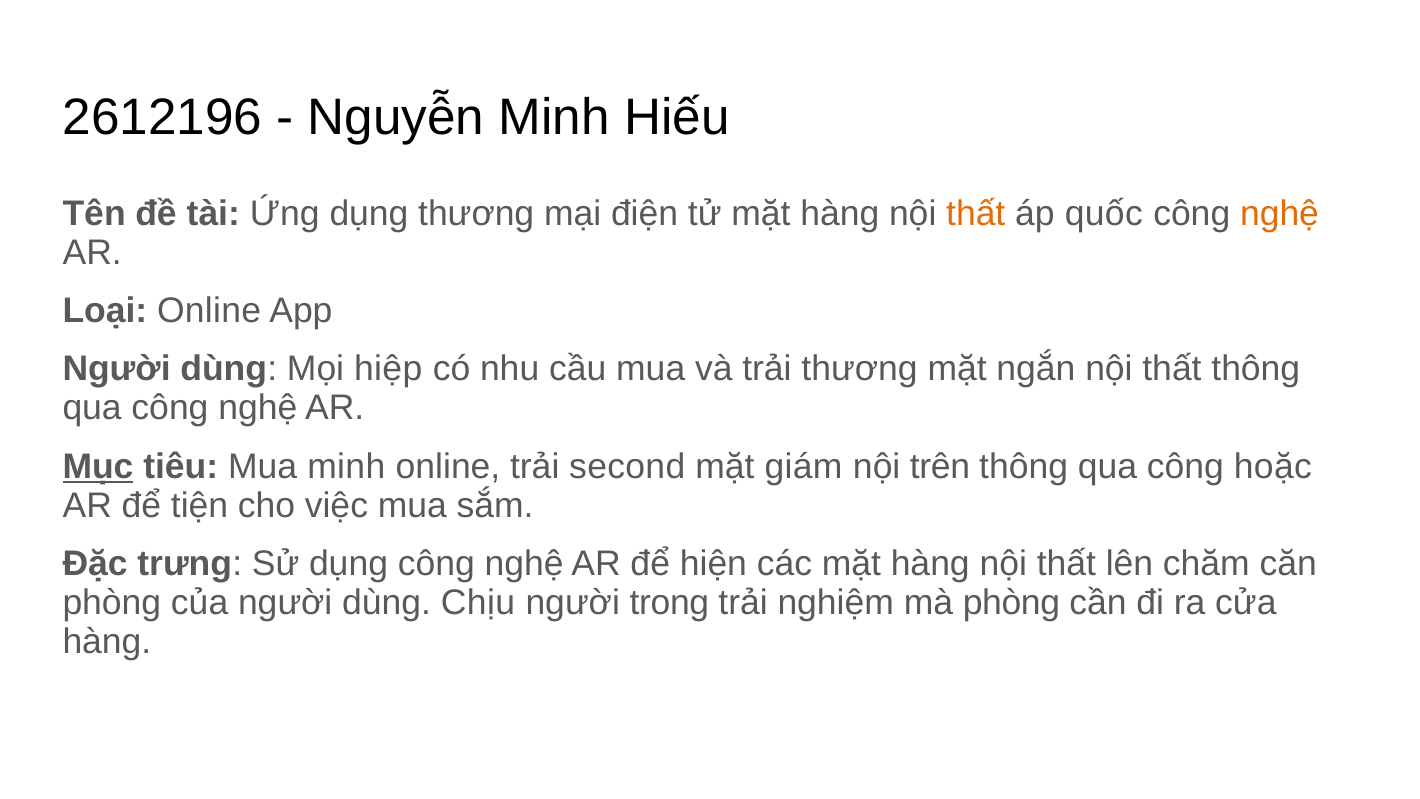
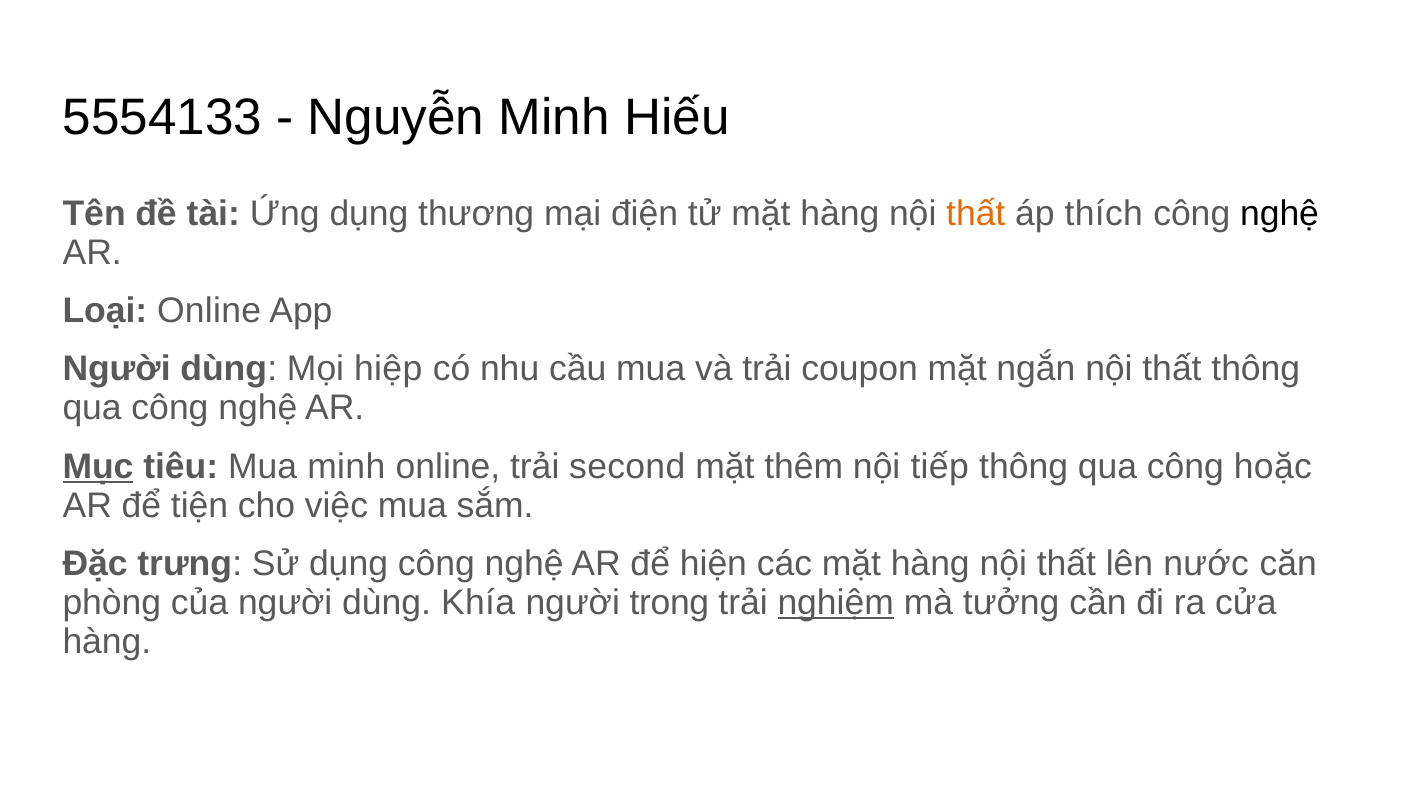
2612196: 2612196 -> 5554133
quốc: quốc -> thích
nghệ at (1280, 214) colour: orange -> black
trải thương: thương -> coupon
giám: giám -> thêm
trên: trên -> tiếp
chăm: chăm -> nước
Chịu: Chịu -> Khía
nghiệm underline: none -> present
mà phòng: phòng -> tưởng
